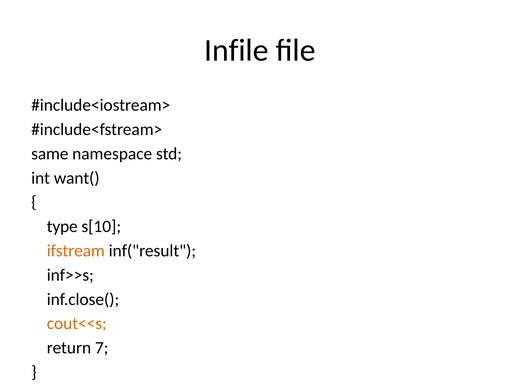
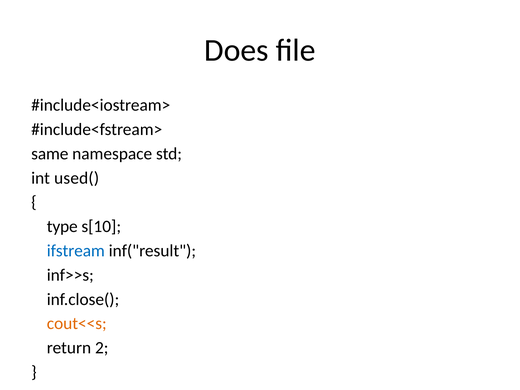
Infile: Infile -> Does
want(: want( -> used(
ifstream colour: orange -> blue
7: 7 -> 2
